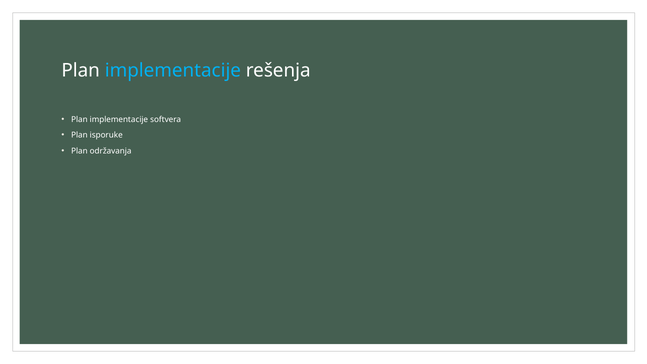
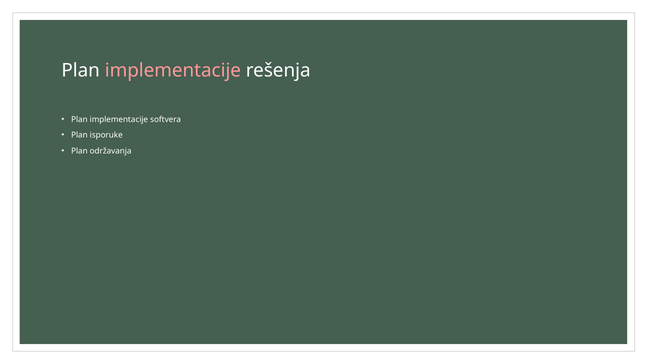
implementacije at (173, 70) colour: light blue -> pink
